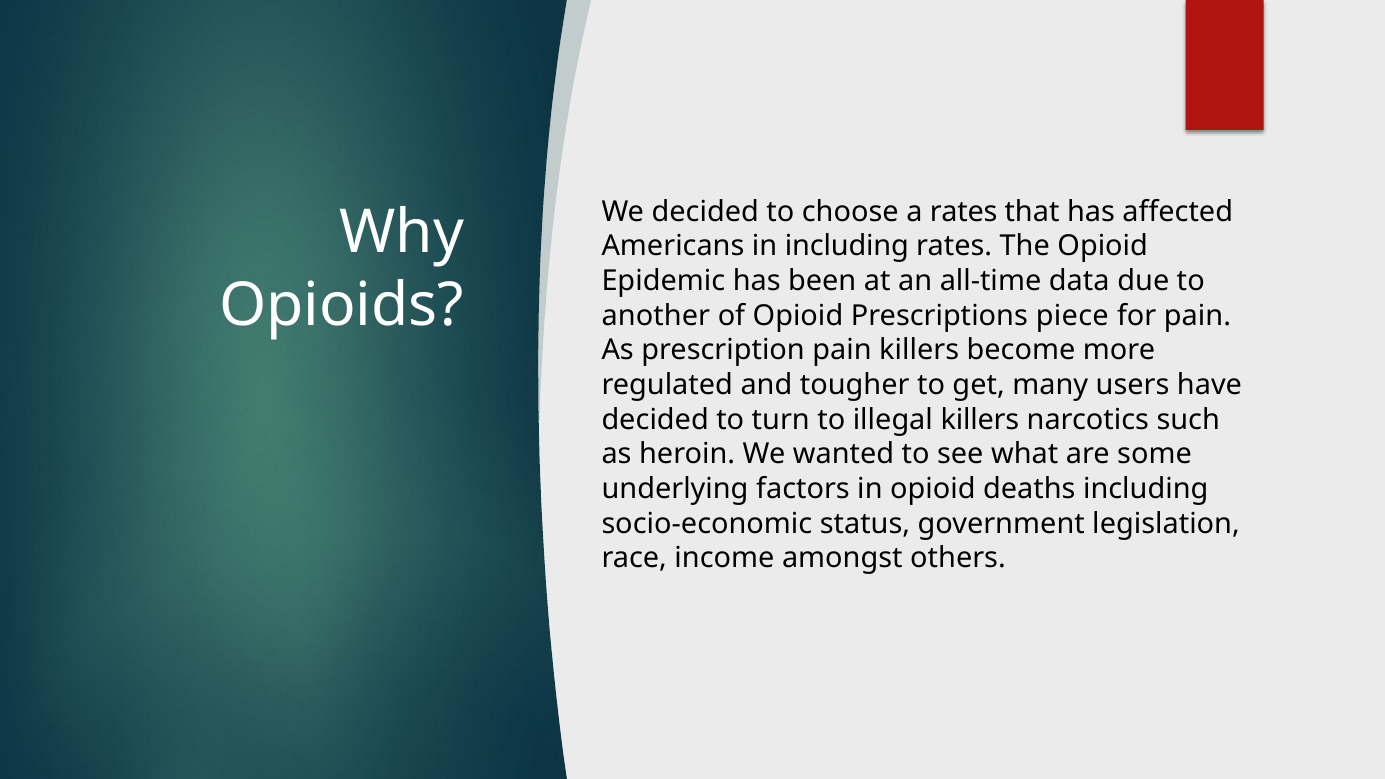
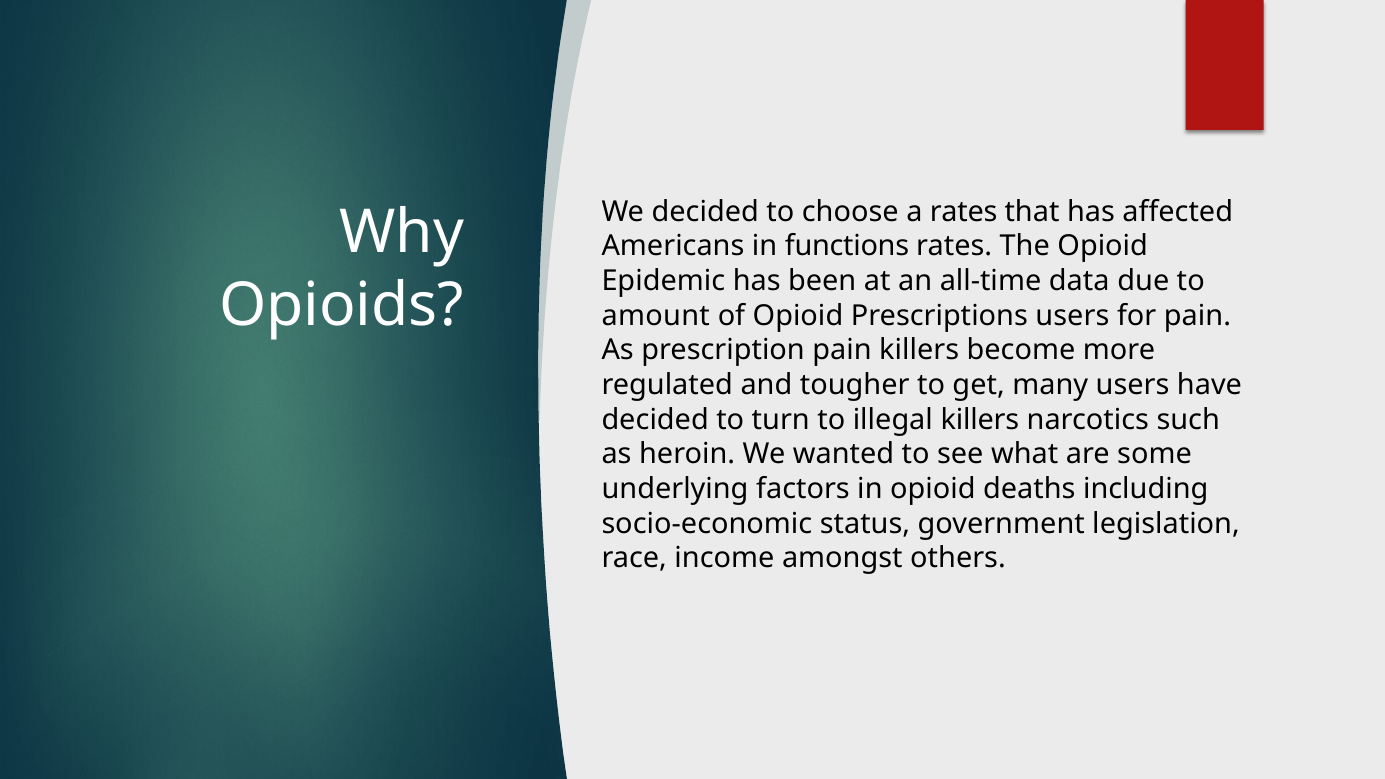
in including: including -> functions
another: another -> amount
Prescriptions piece: piece -> users
